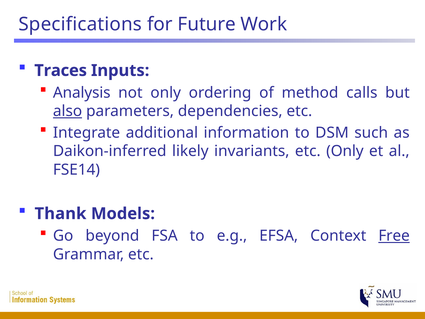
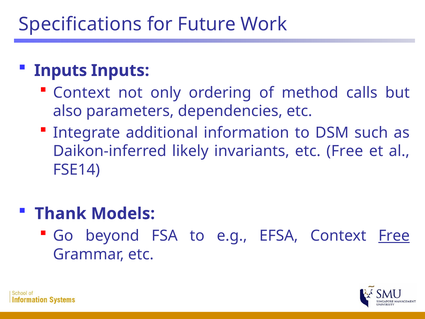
Traces at (61, 70): Traces -> Inputs
Analysis at (82, 93): Analysis -> Context
also underline: present -> none
etc Only: Only -> Free
